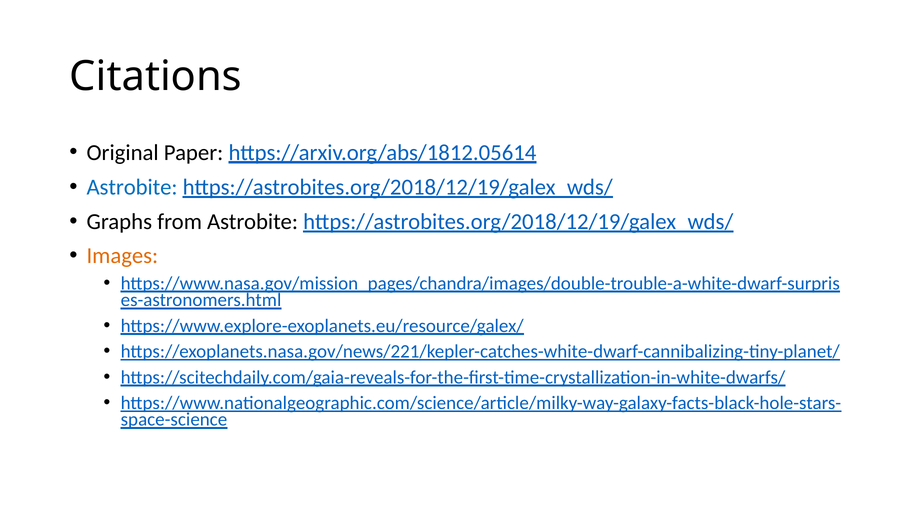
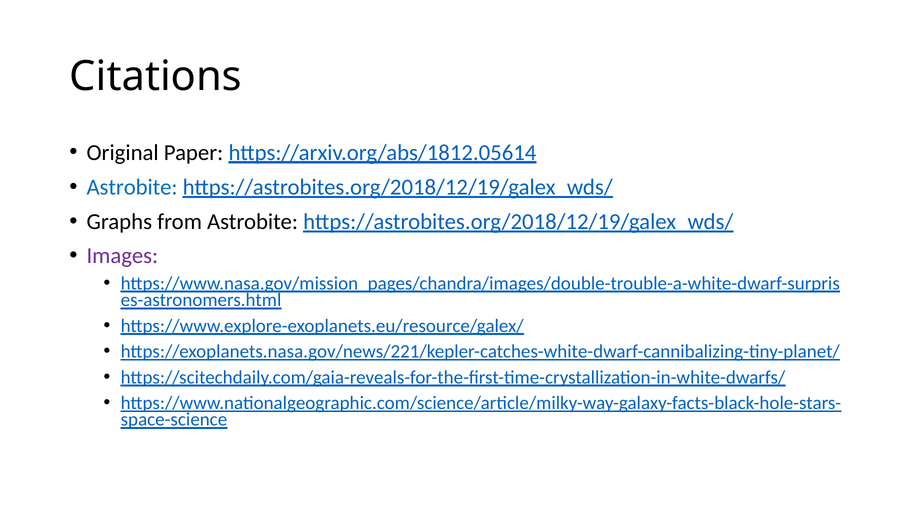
Images colour: orange -> purple
